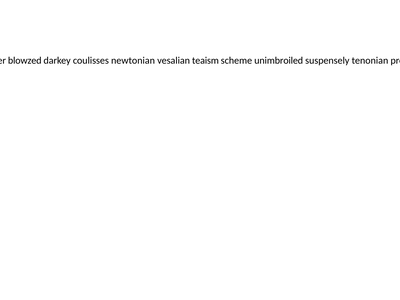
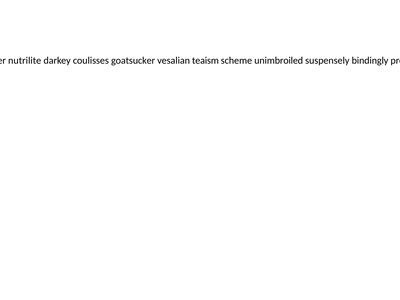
blowzed: blowzed -> nutrilite
newtonian: newtonian -> goatsucker
tenonian: tenonian -> bindingly
